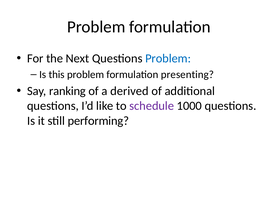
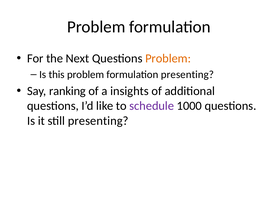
Problem at (168, 58) colour: blue -> orange
derived: derived -> insights
still performing: performing -> presenting
